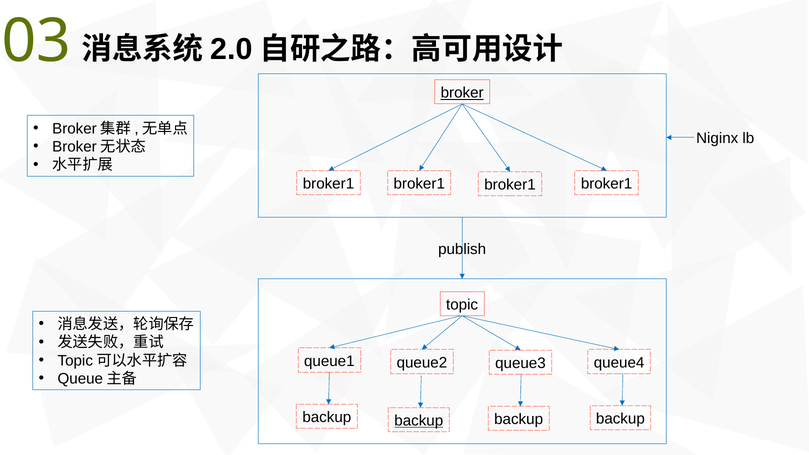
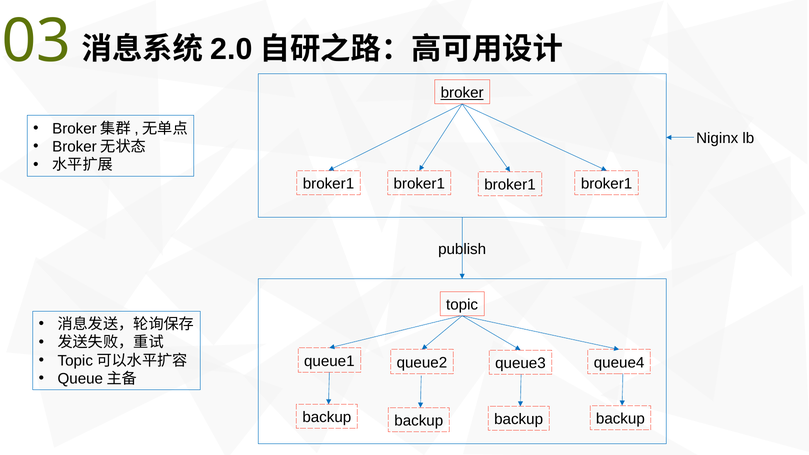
backup at (419, 421) underline: present -> none
